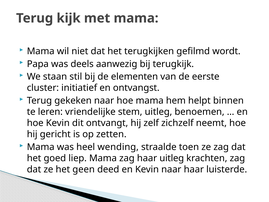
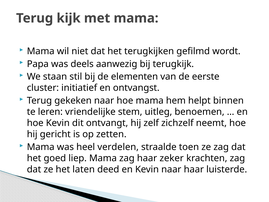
wending: wending -> verdelen
haar uitleg: uitleg -> zeker
geen: geen -> laten
